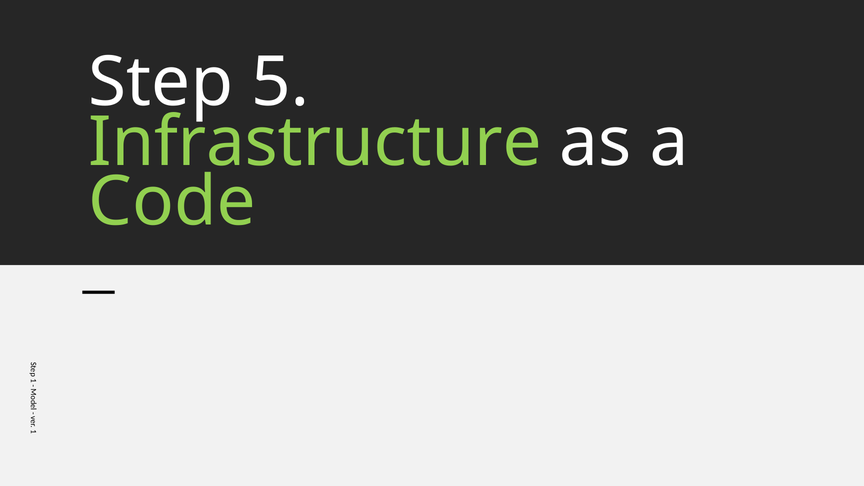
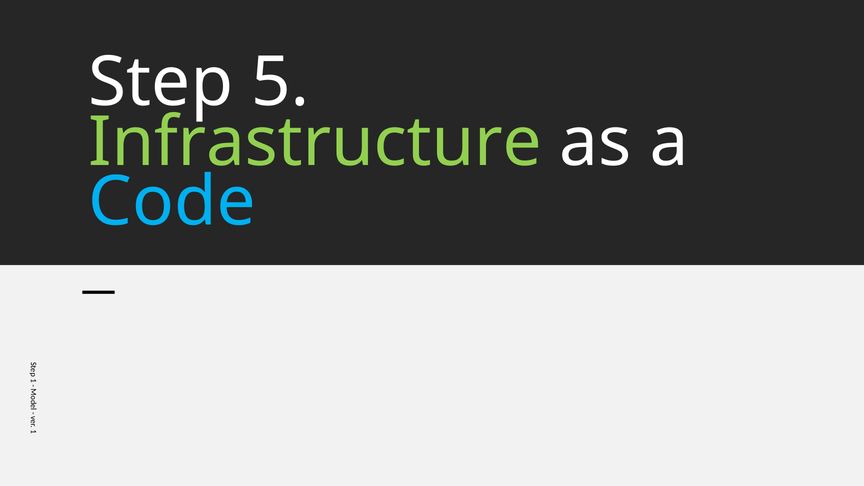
Code colour: light green -> light blue
